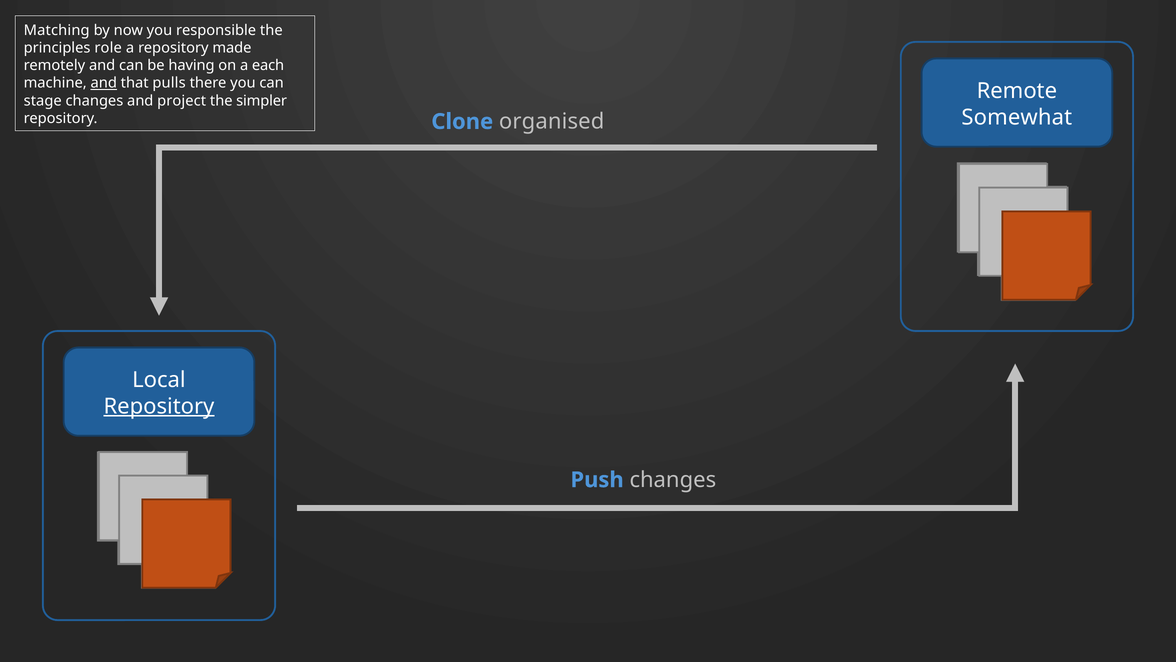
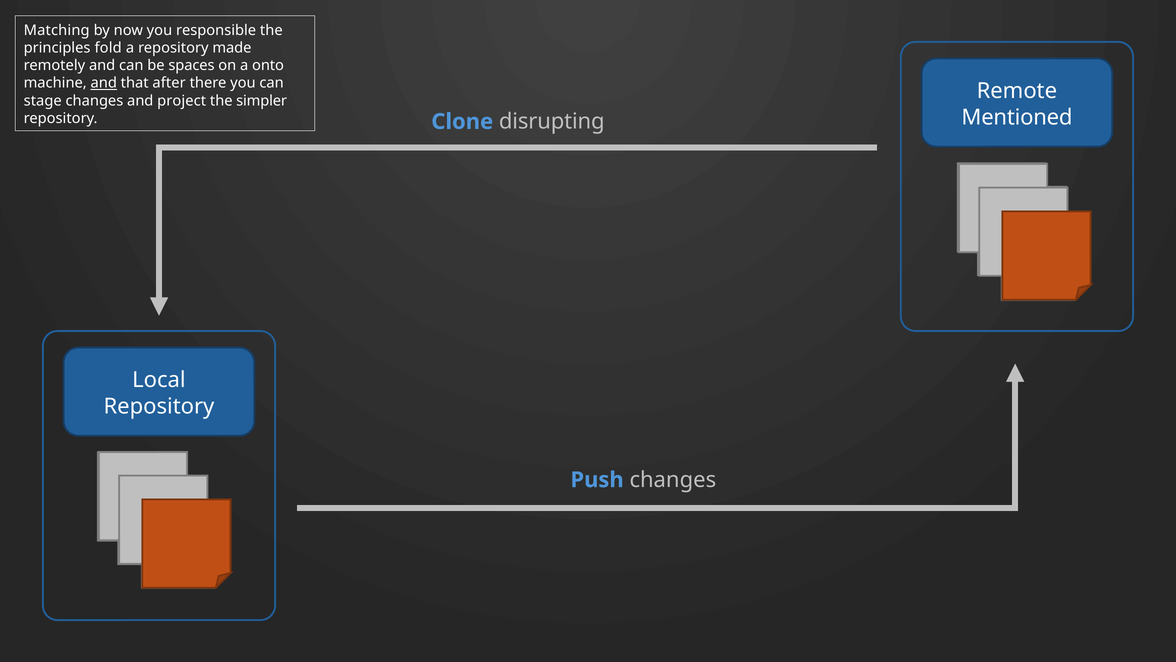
role: role -> fold
having: having -> spaces
each: each -> onto
pulls: pulls -> after
Somewhat: Somewhat -> Mentioned
organised: organised -> disrupting
Repository at (159, 406) underline: present -> none
